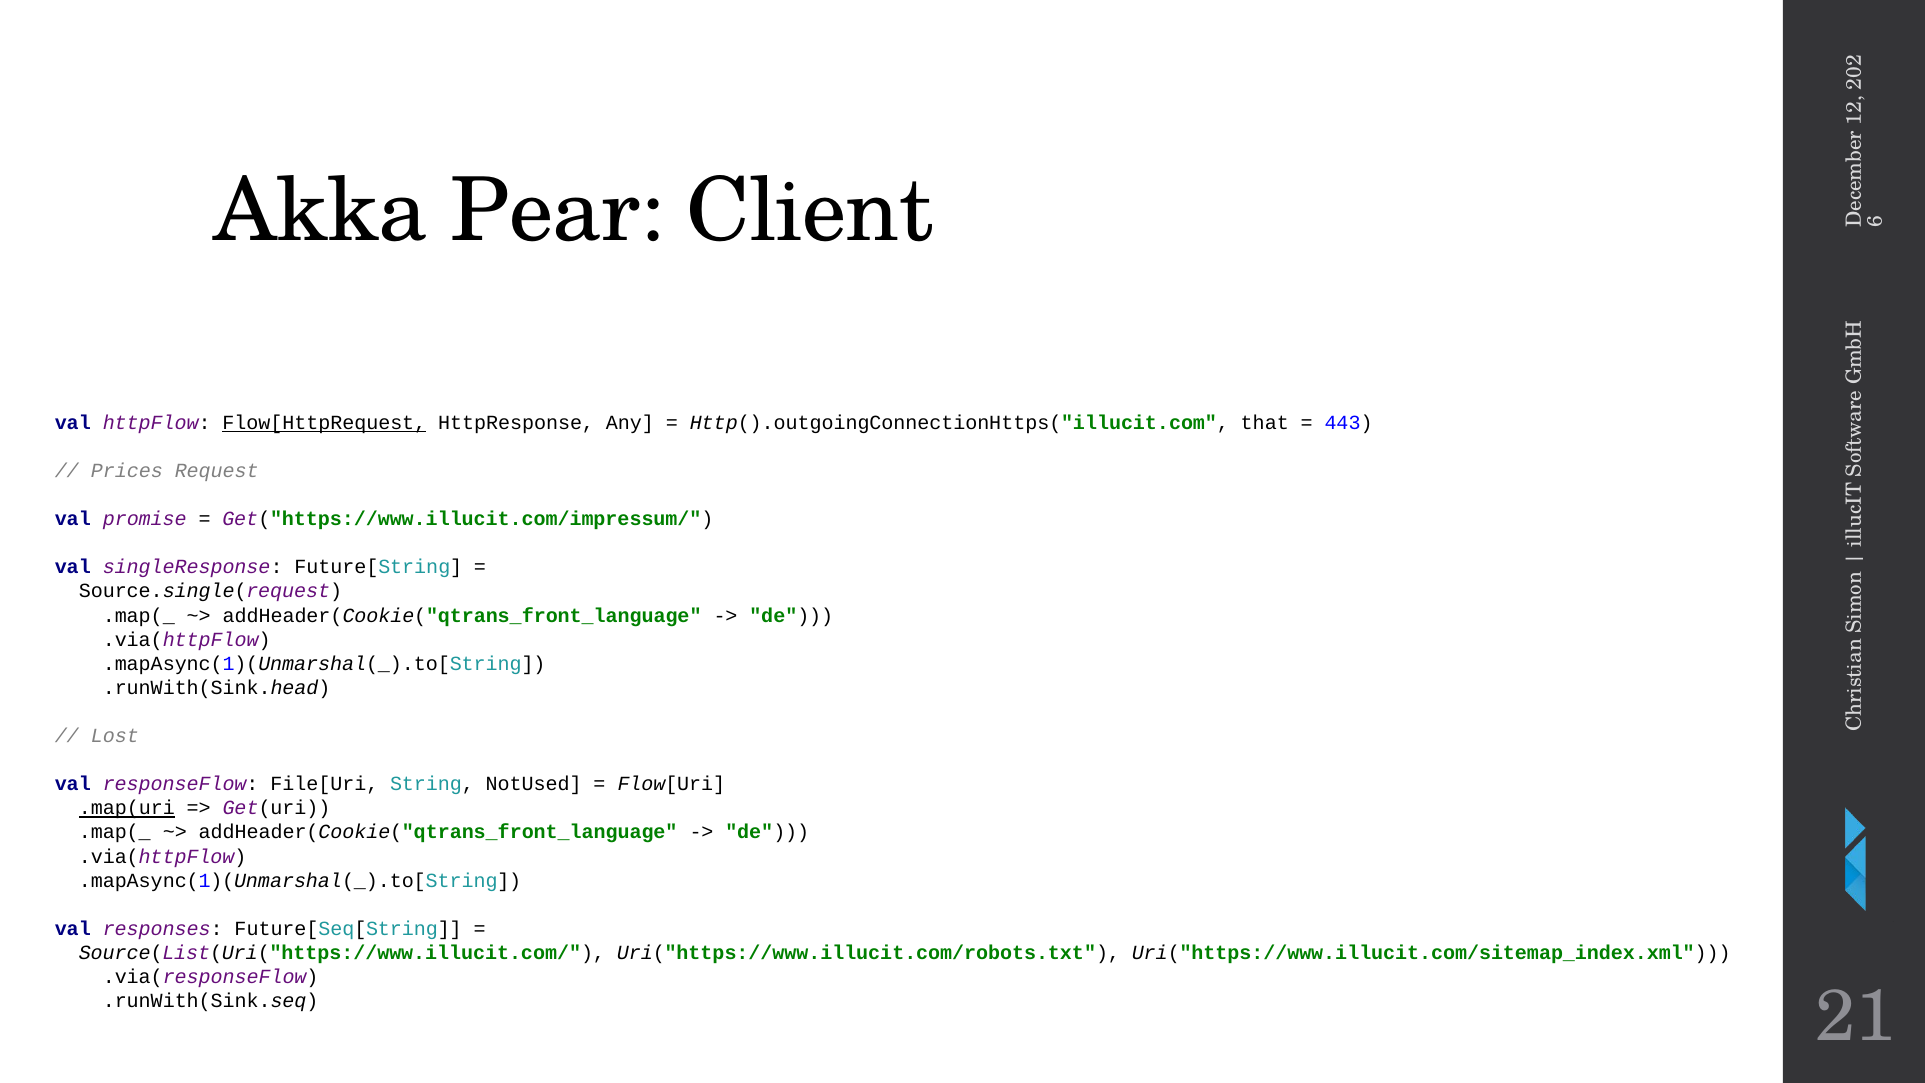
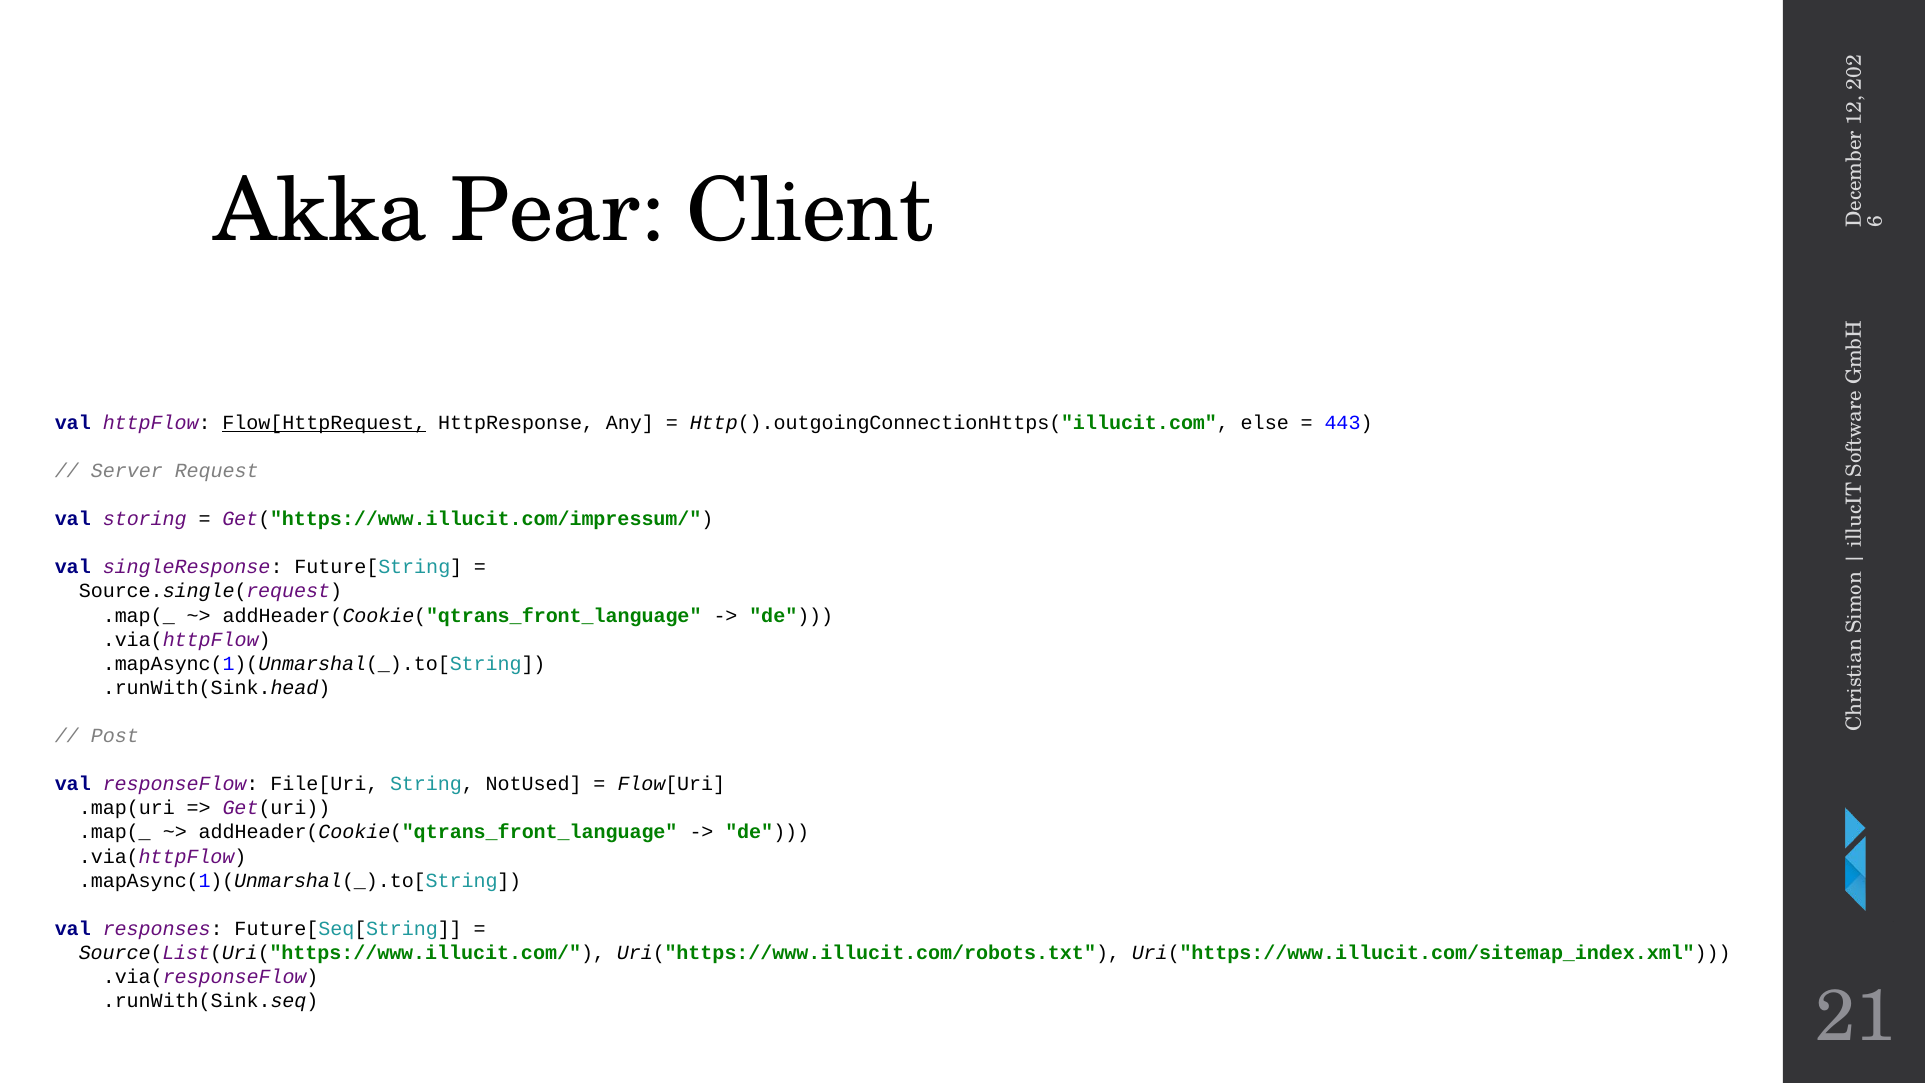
that: that -> else
Prices: Prices -> Server
promise: promise -> storing
Lost: Lost -> Post
.map(uri underline: present -> none
